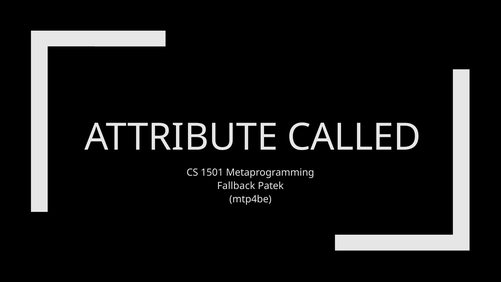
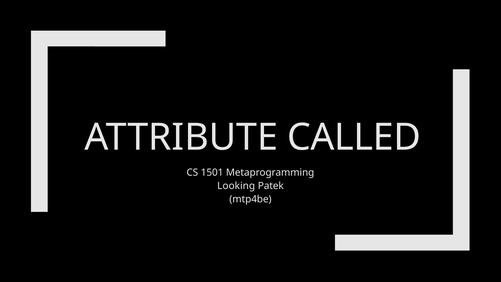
Fallback: Fallback -> Looking
